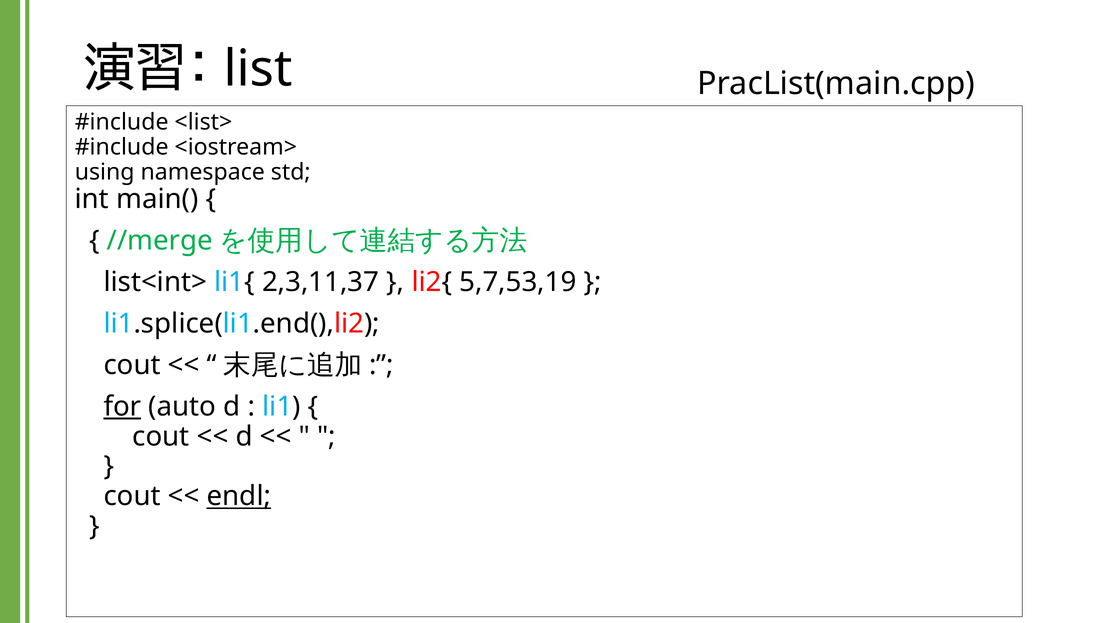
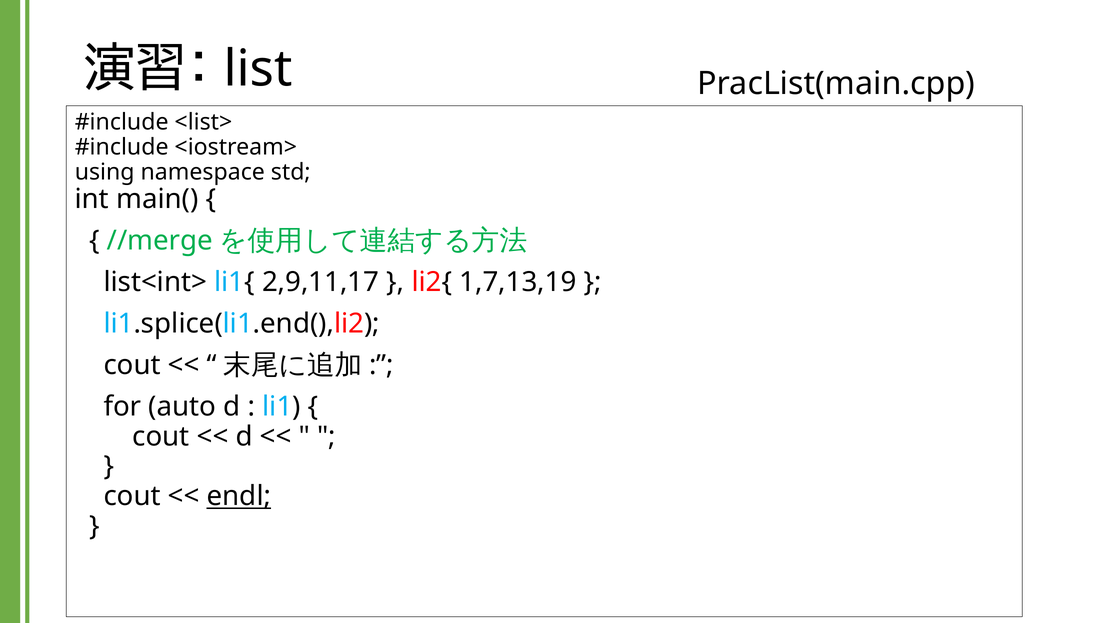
2,3,11,37: 2,3,11,37 -> 2,9,11,17
5,7,53,19: 5,7,53,19 -> 1,7,13,19
for underline: present -> none
